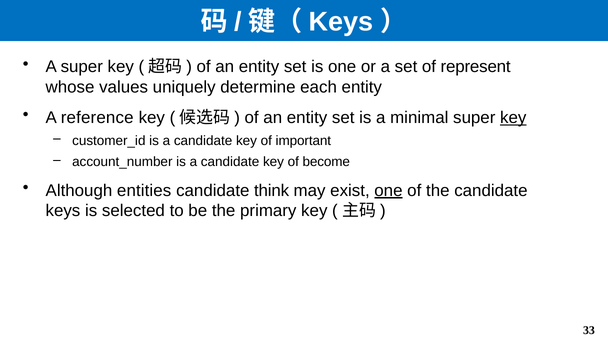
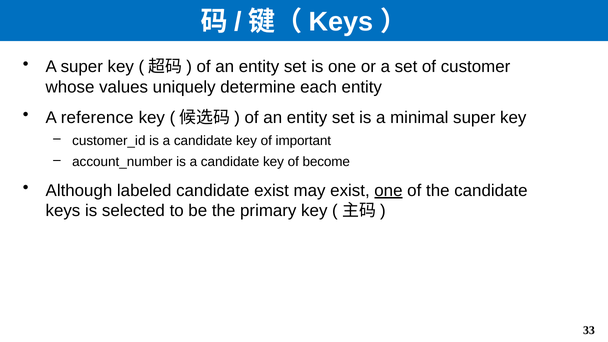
represent: represent -> customer
key at (513, 118) underline: present -> none
entities: entities -> labeled
candidate think: think -> exist
